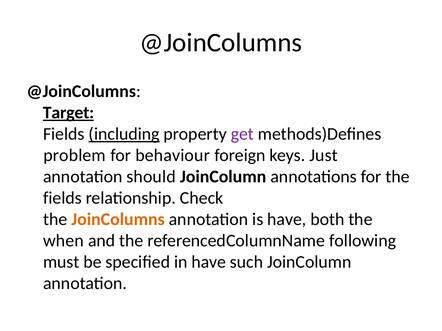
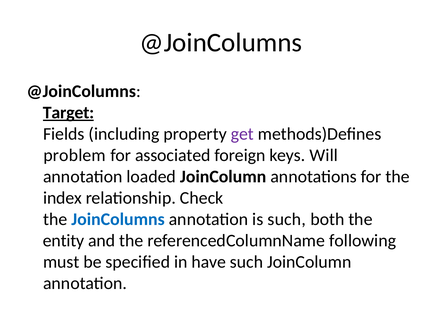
including underline: present -> none
behaviour: behaviour -> associated
Just: Just -> Will
should: should -> loaded
fields at (62, 198): fields -> index
JoinColumns colour: orange -> blue
is have: have -> such
when: when -> entity
